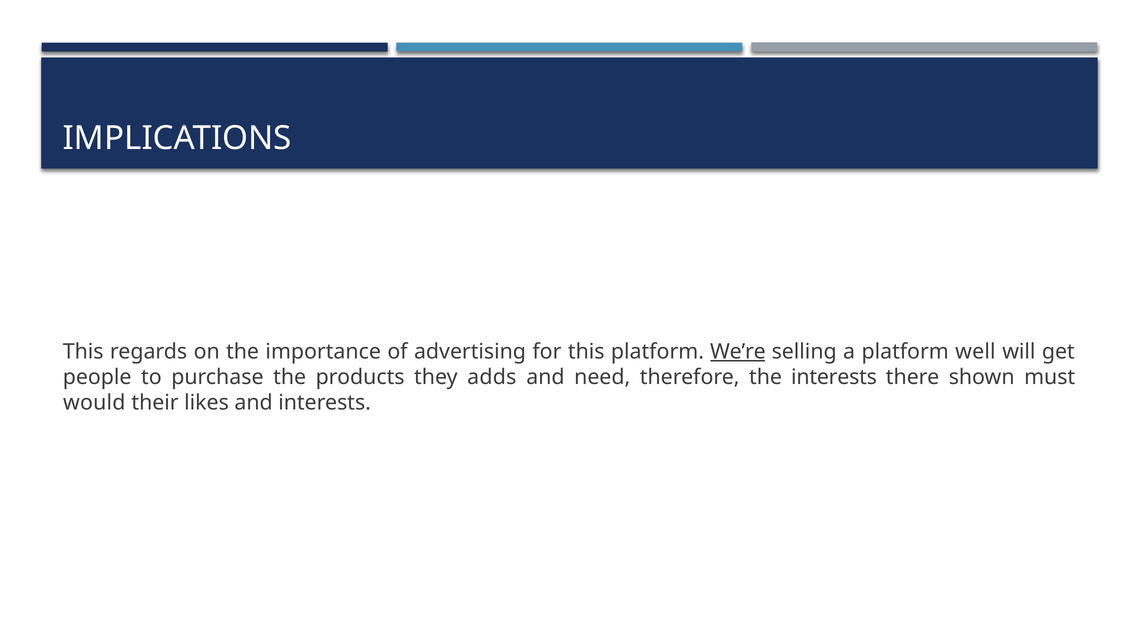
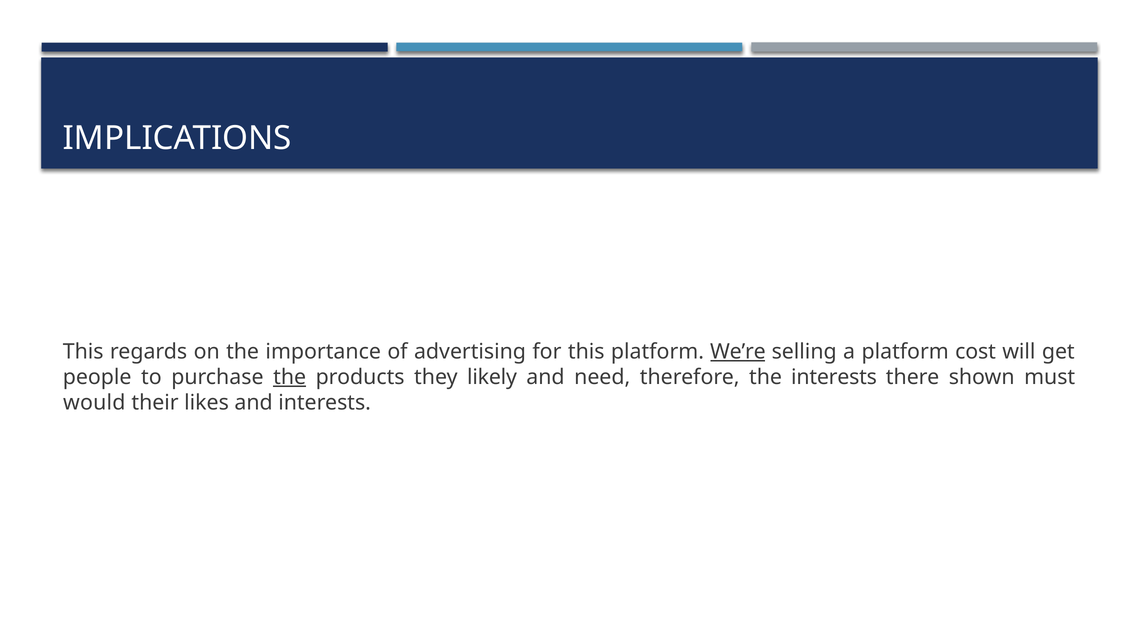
well: well -> cost
the at (290, 377) underline: none -> present
adds: adds -> likely
